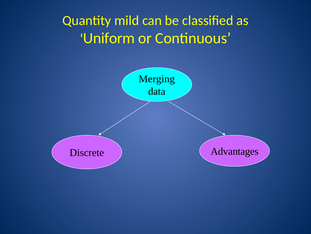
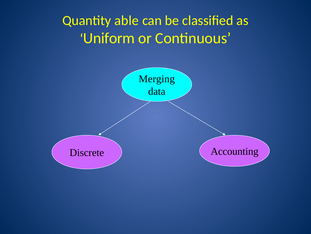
mild: mild -> able
Advantages: Advantages -> Accounting
